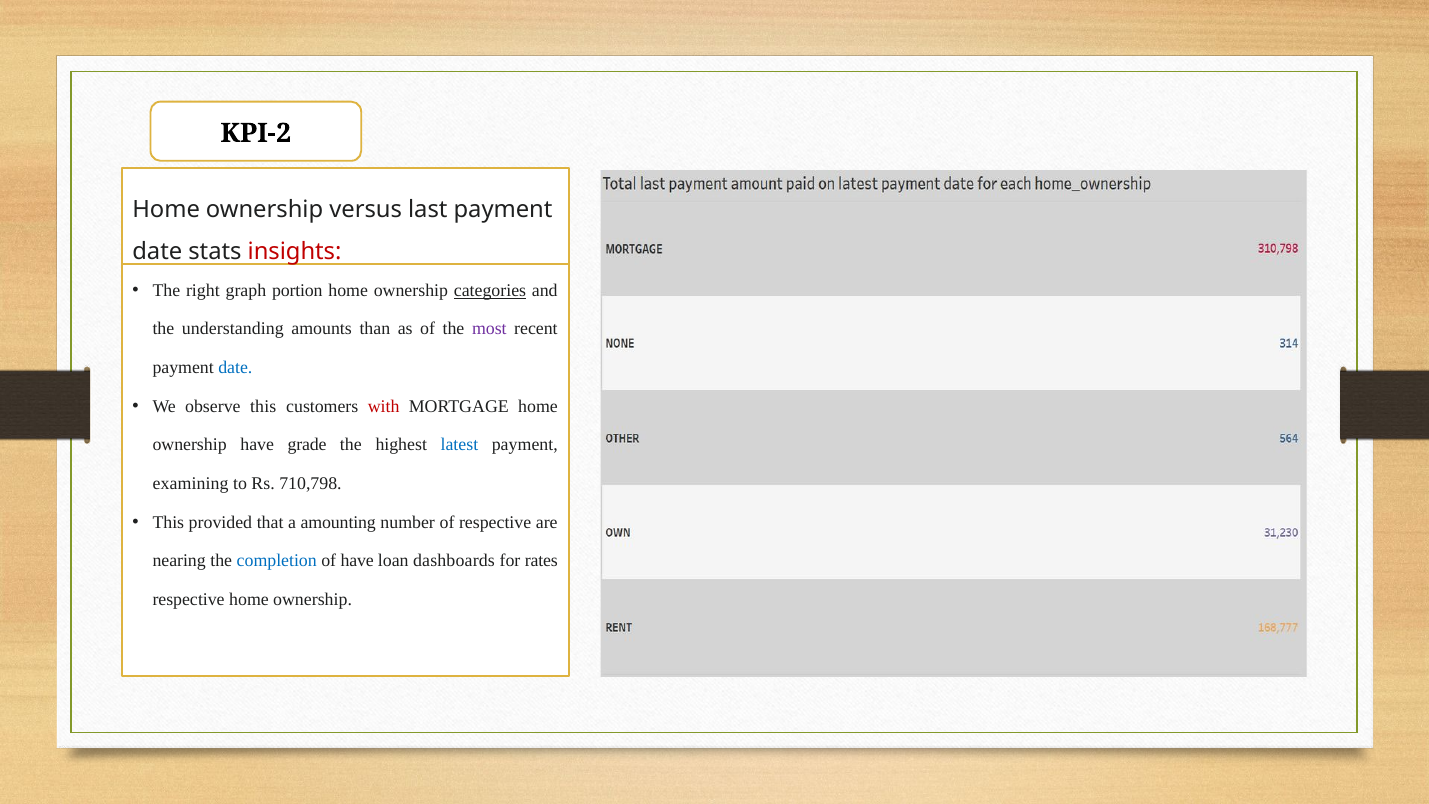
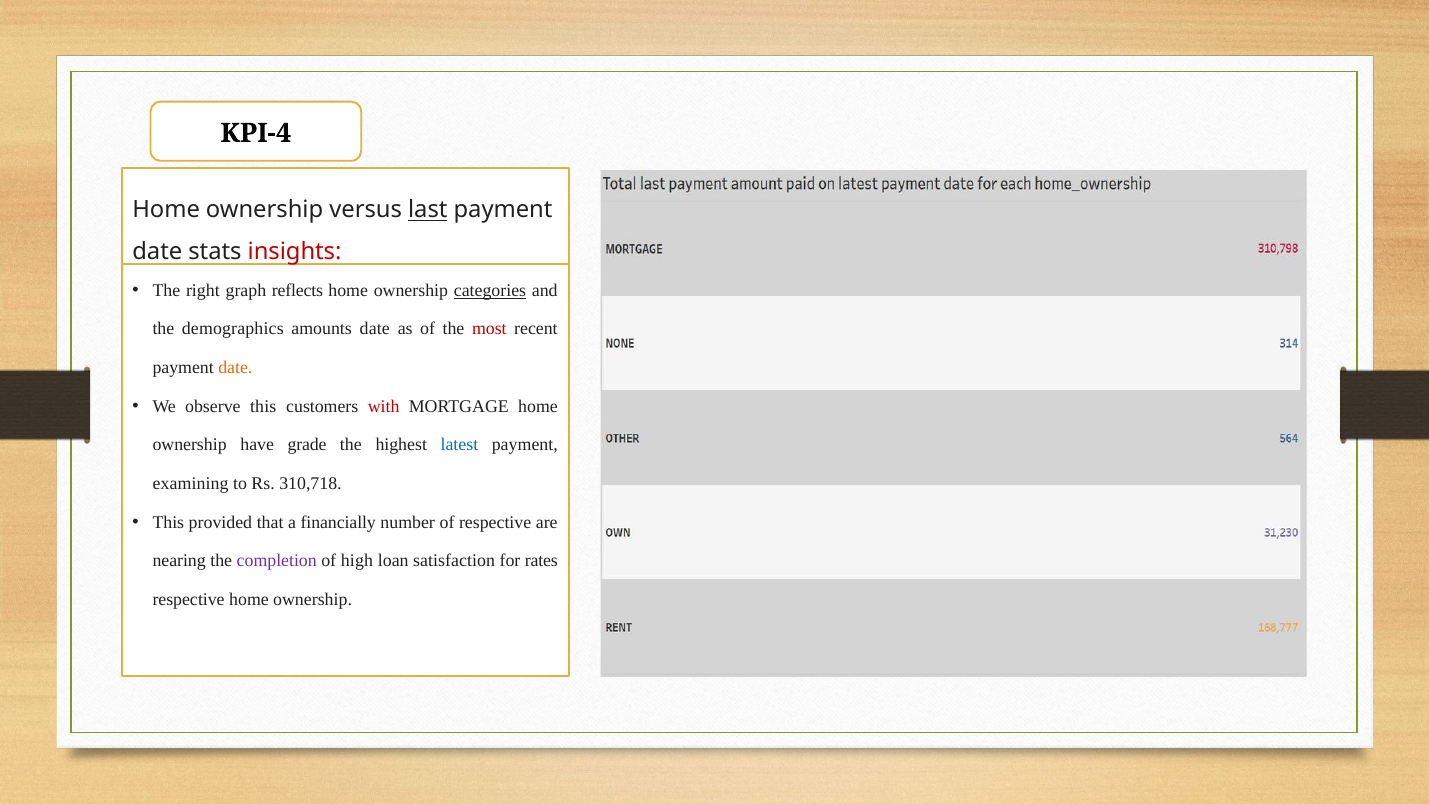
KPI-2: KPI-2 -> KPI-4
last underline: none -> present
portion: portion -> reflects
understanding: understanding -> demographics
amounts than: than -> date
most colour: purple -> red
date at (235, 368) colour: blue -> orange
710,798: 710,798 -> 310,718
amounting: amounting -> financially
completion colour: blue -> purple
of have: have -> high
dashboards: dashboards -> satisfaction
